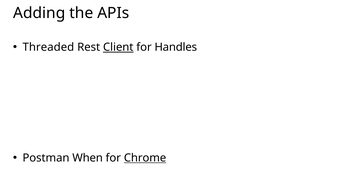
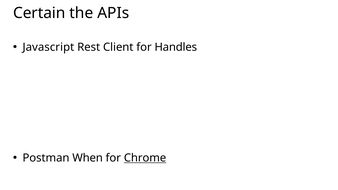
Adding: Adding -> Certain
Threaded: Threaded -> Javascript
Client underline: present -> none
